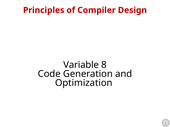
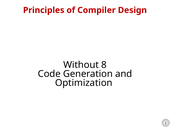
Variable: Variable -> Without
